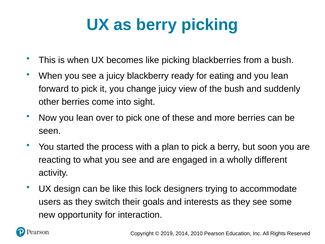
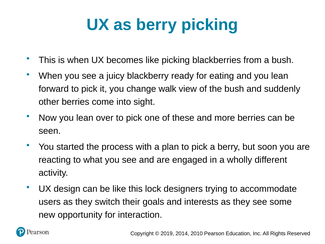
change juicy: juicy -> walk
